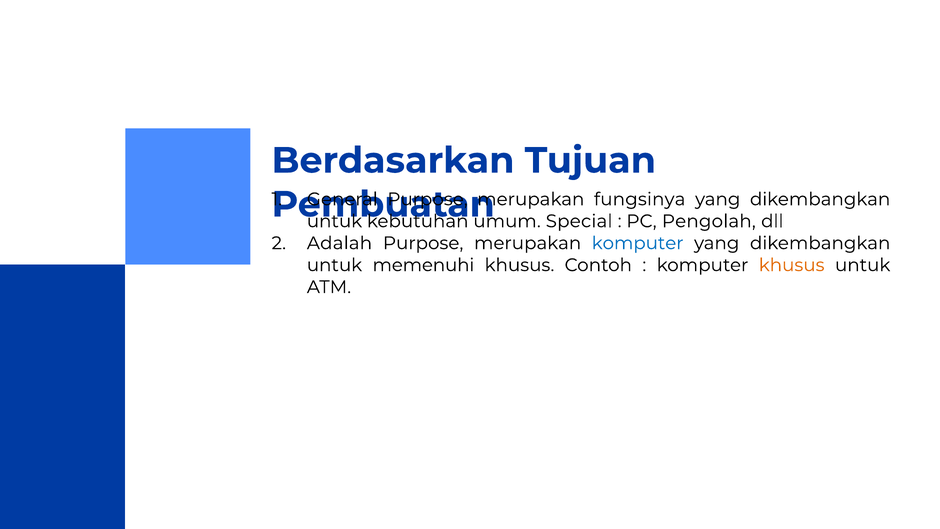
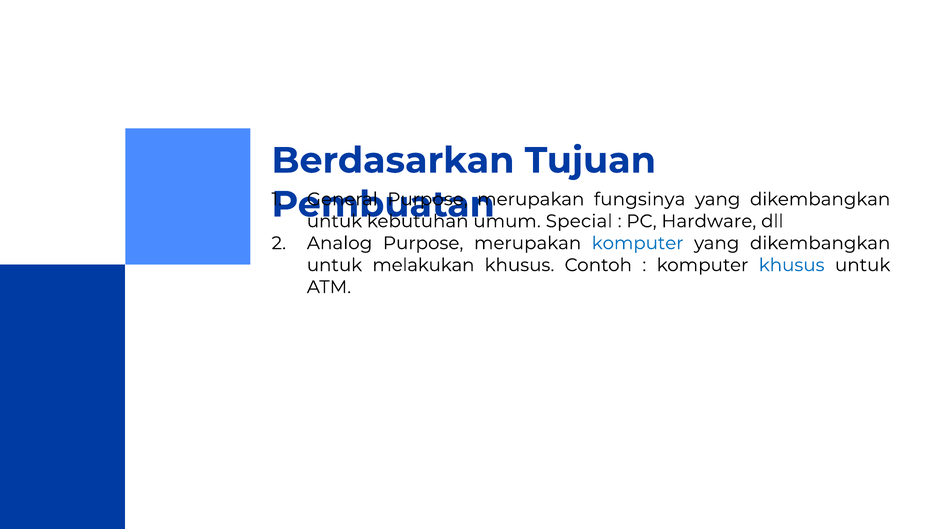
Pengolah: Pengolah -> Hardware
Adalah: Adalah -> Analog
memenuhi: memenuhi -> melakukan
khusus at (792, 265) colour: orange -> blue
